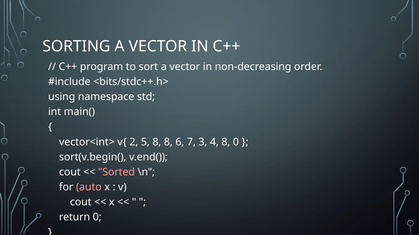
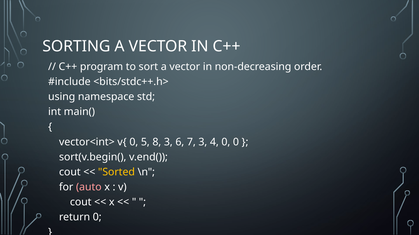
v{ 2: 2 -> 0
8 8: 8 -> 3
4 8: 8 -> 0
Sorted colour: pink -> yellow
